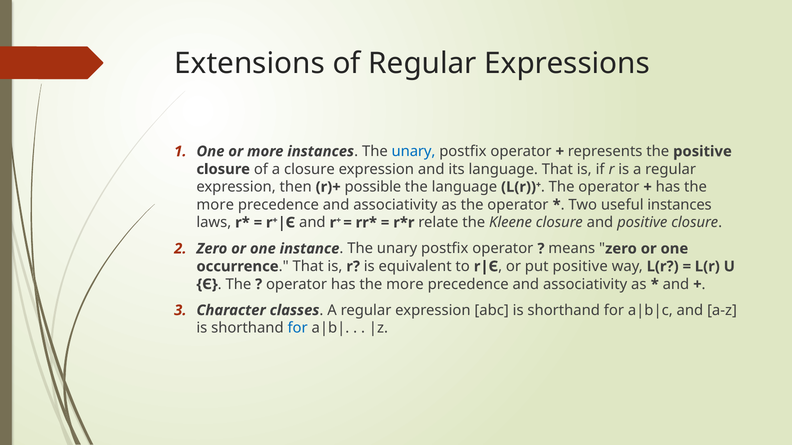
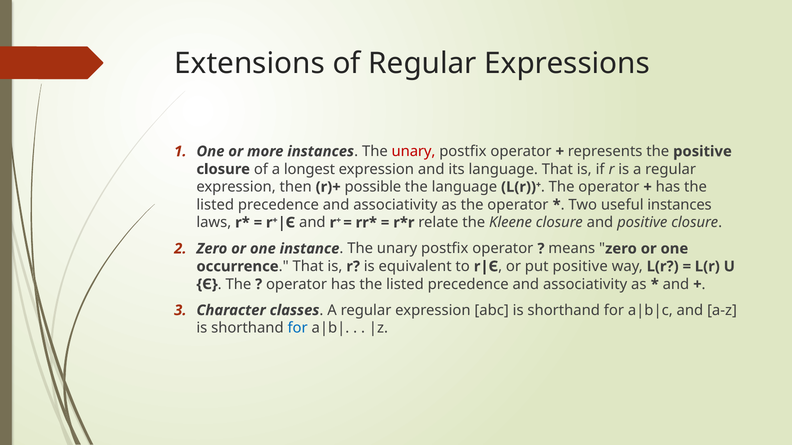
unary at (414, 152) colour: blue -> red
a closure: closure -> longest
more at (215, 205): more -> listed
operator has the more: more -> listed
